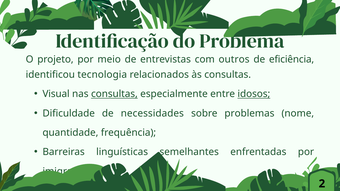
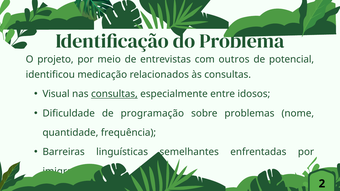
eficiência: eficiência -> potencial
tecnologia: tecnologia -> medicação
idosos underline: present -> none
necessidades: necessidades -> programação
